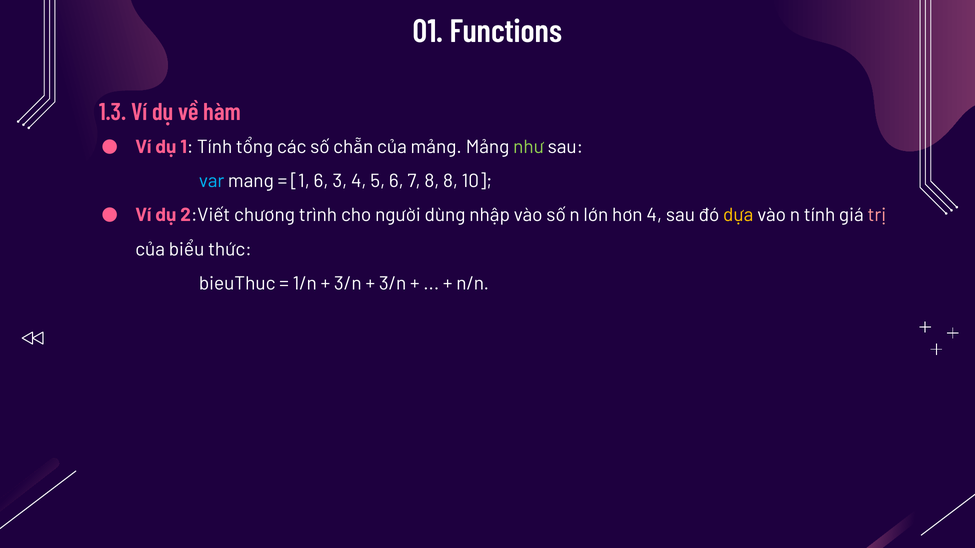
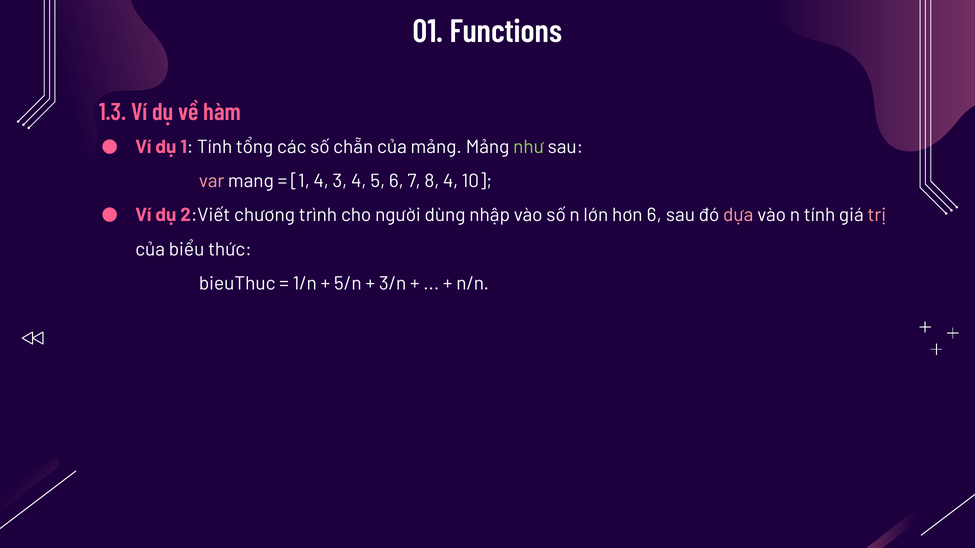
var colour: light blue -> pink
1 6: 6 -> 4
8 8: 8 -> 4
hơn 4: 4 -> 6
dựa colour: yellow -> pink
3/n at (348, 284): 3/n -> 5/n
